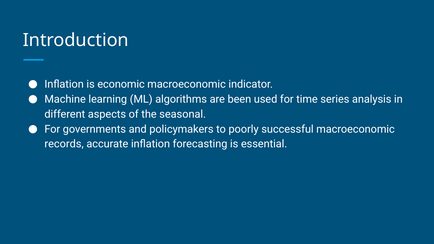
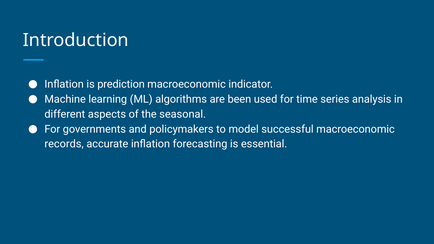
economic: economic -> prediction
poorly: poorly -> model
